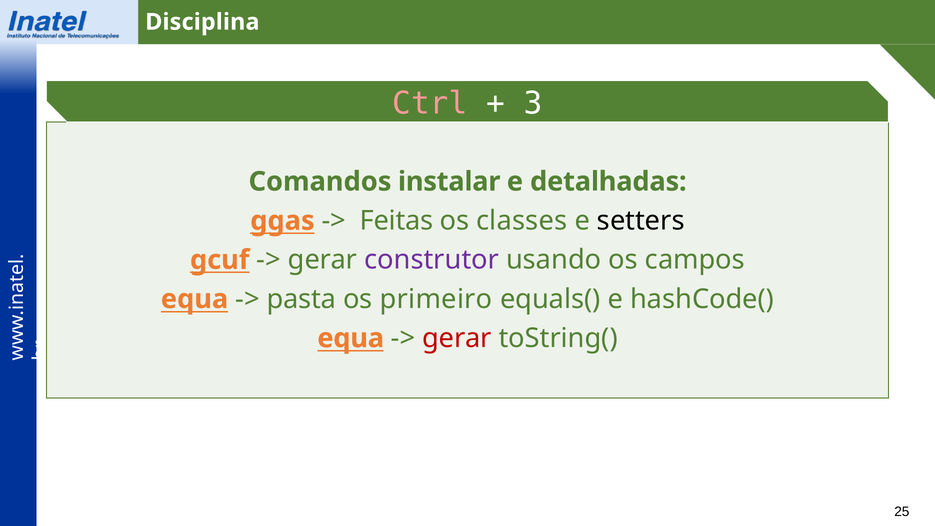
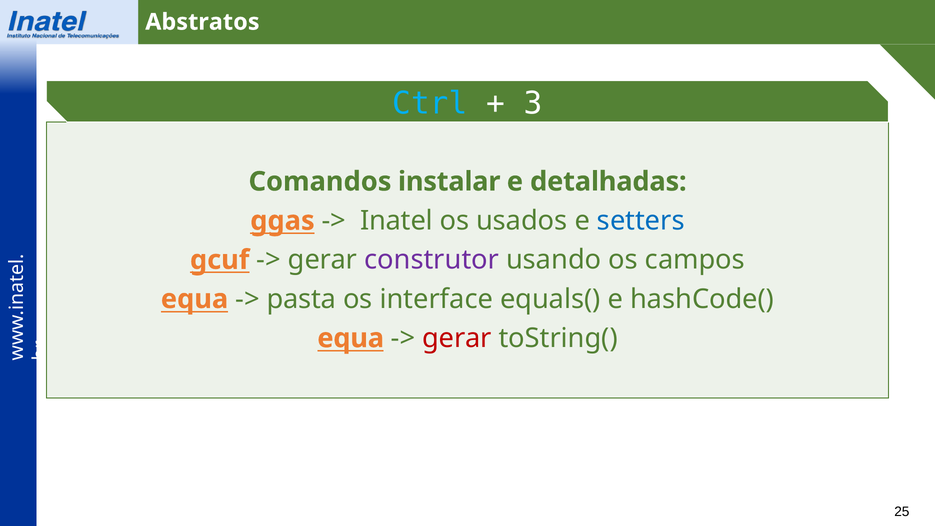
Disciplina: Disciplina -> Abstratos
Ctrl colour: pink -> light blue
Feitas: Feitas -> Inatel
classes: classes -> usados
setters colour: black -> blue
primeiro: primeiro -> interface
